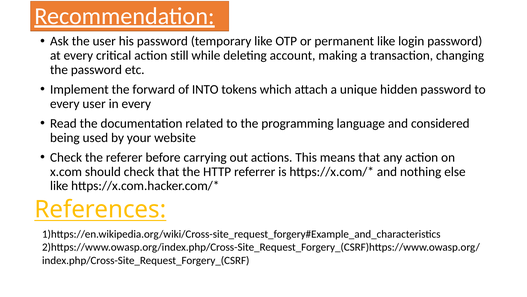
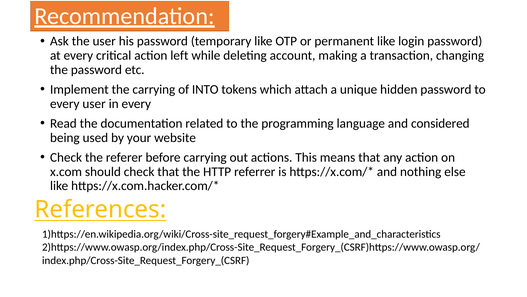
still: still -> left
the forward: forward -> carrying
